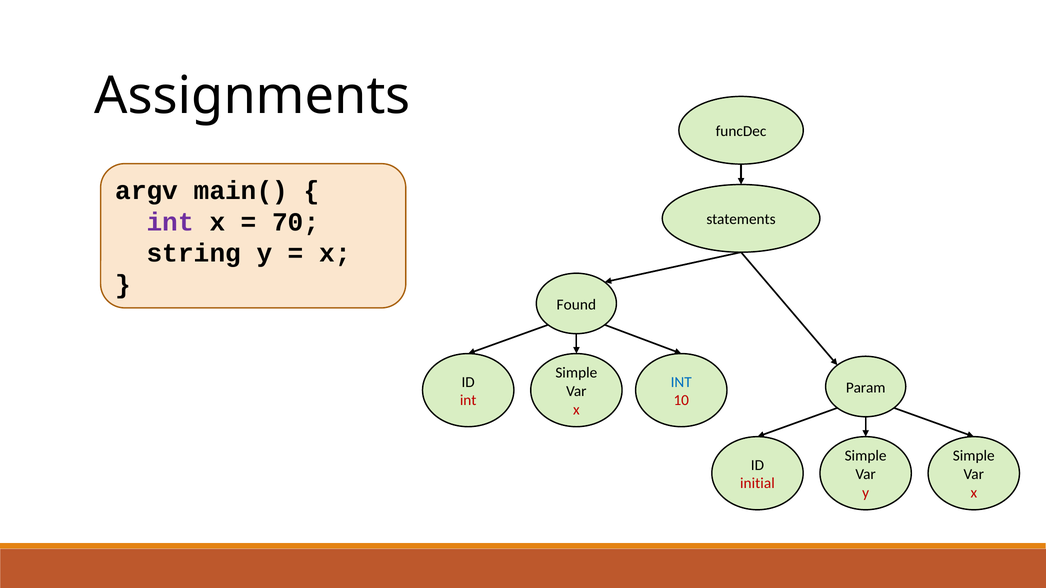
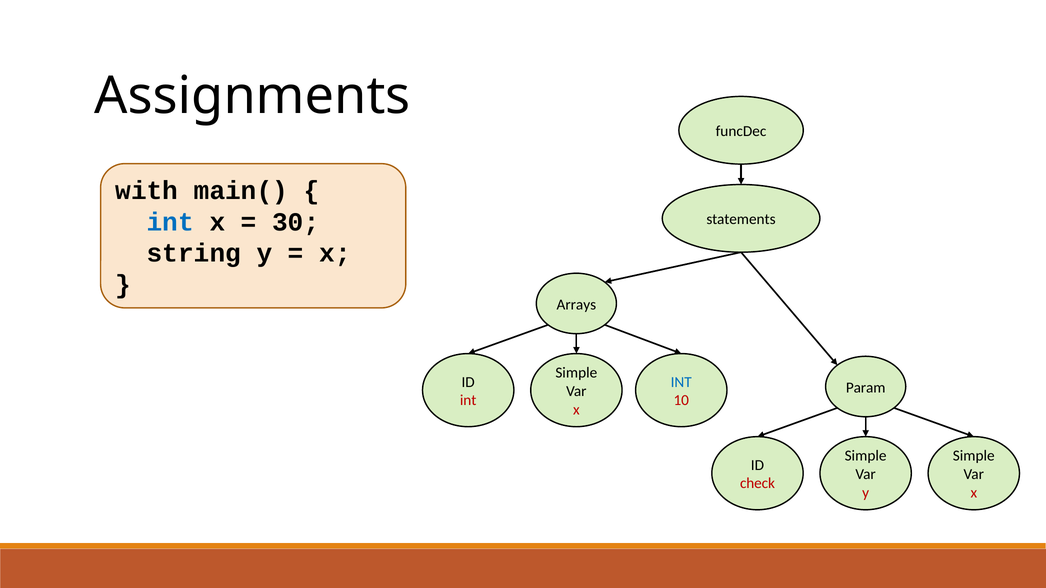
argv: argv -> with
int at (170, 222) colour: purple -> blue
70: 70 -> 30
Found: Found -> Arrays
initial: initial -> check
